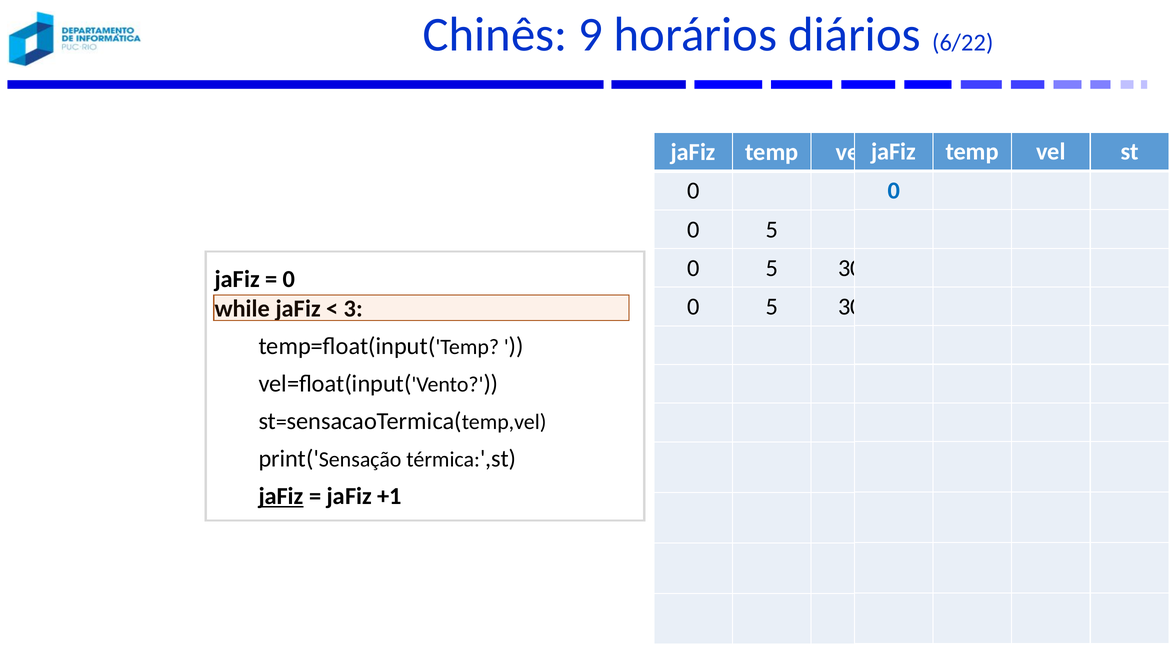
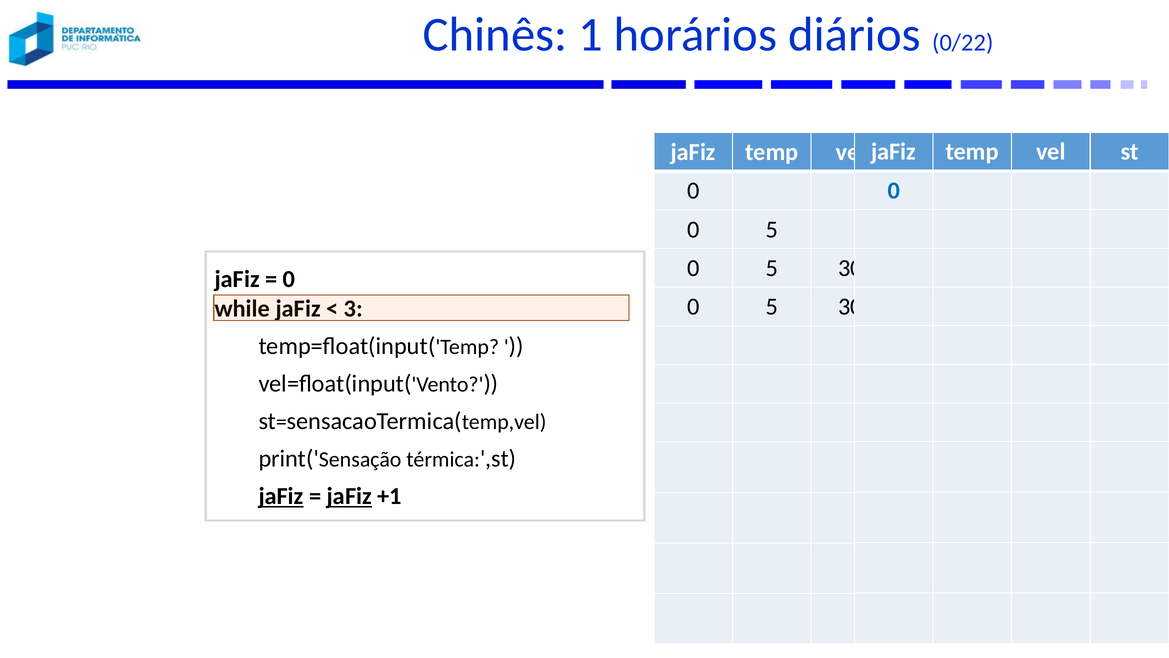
9: 9 -> 1
6/22: 6/22 -> 0/22
jaFiz at (349, 496) underline: none -> present
